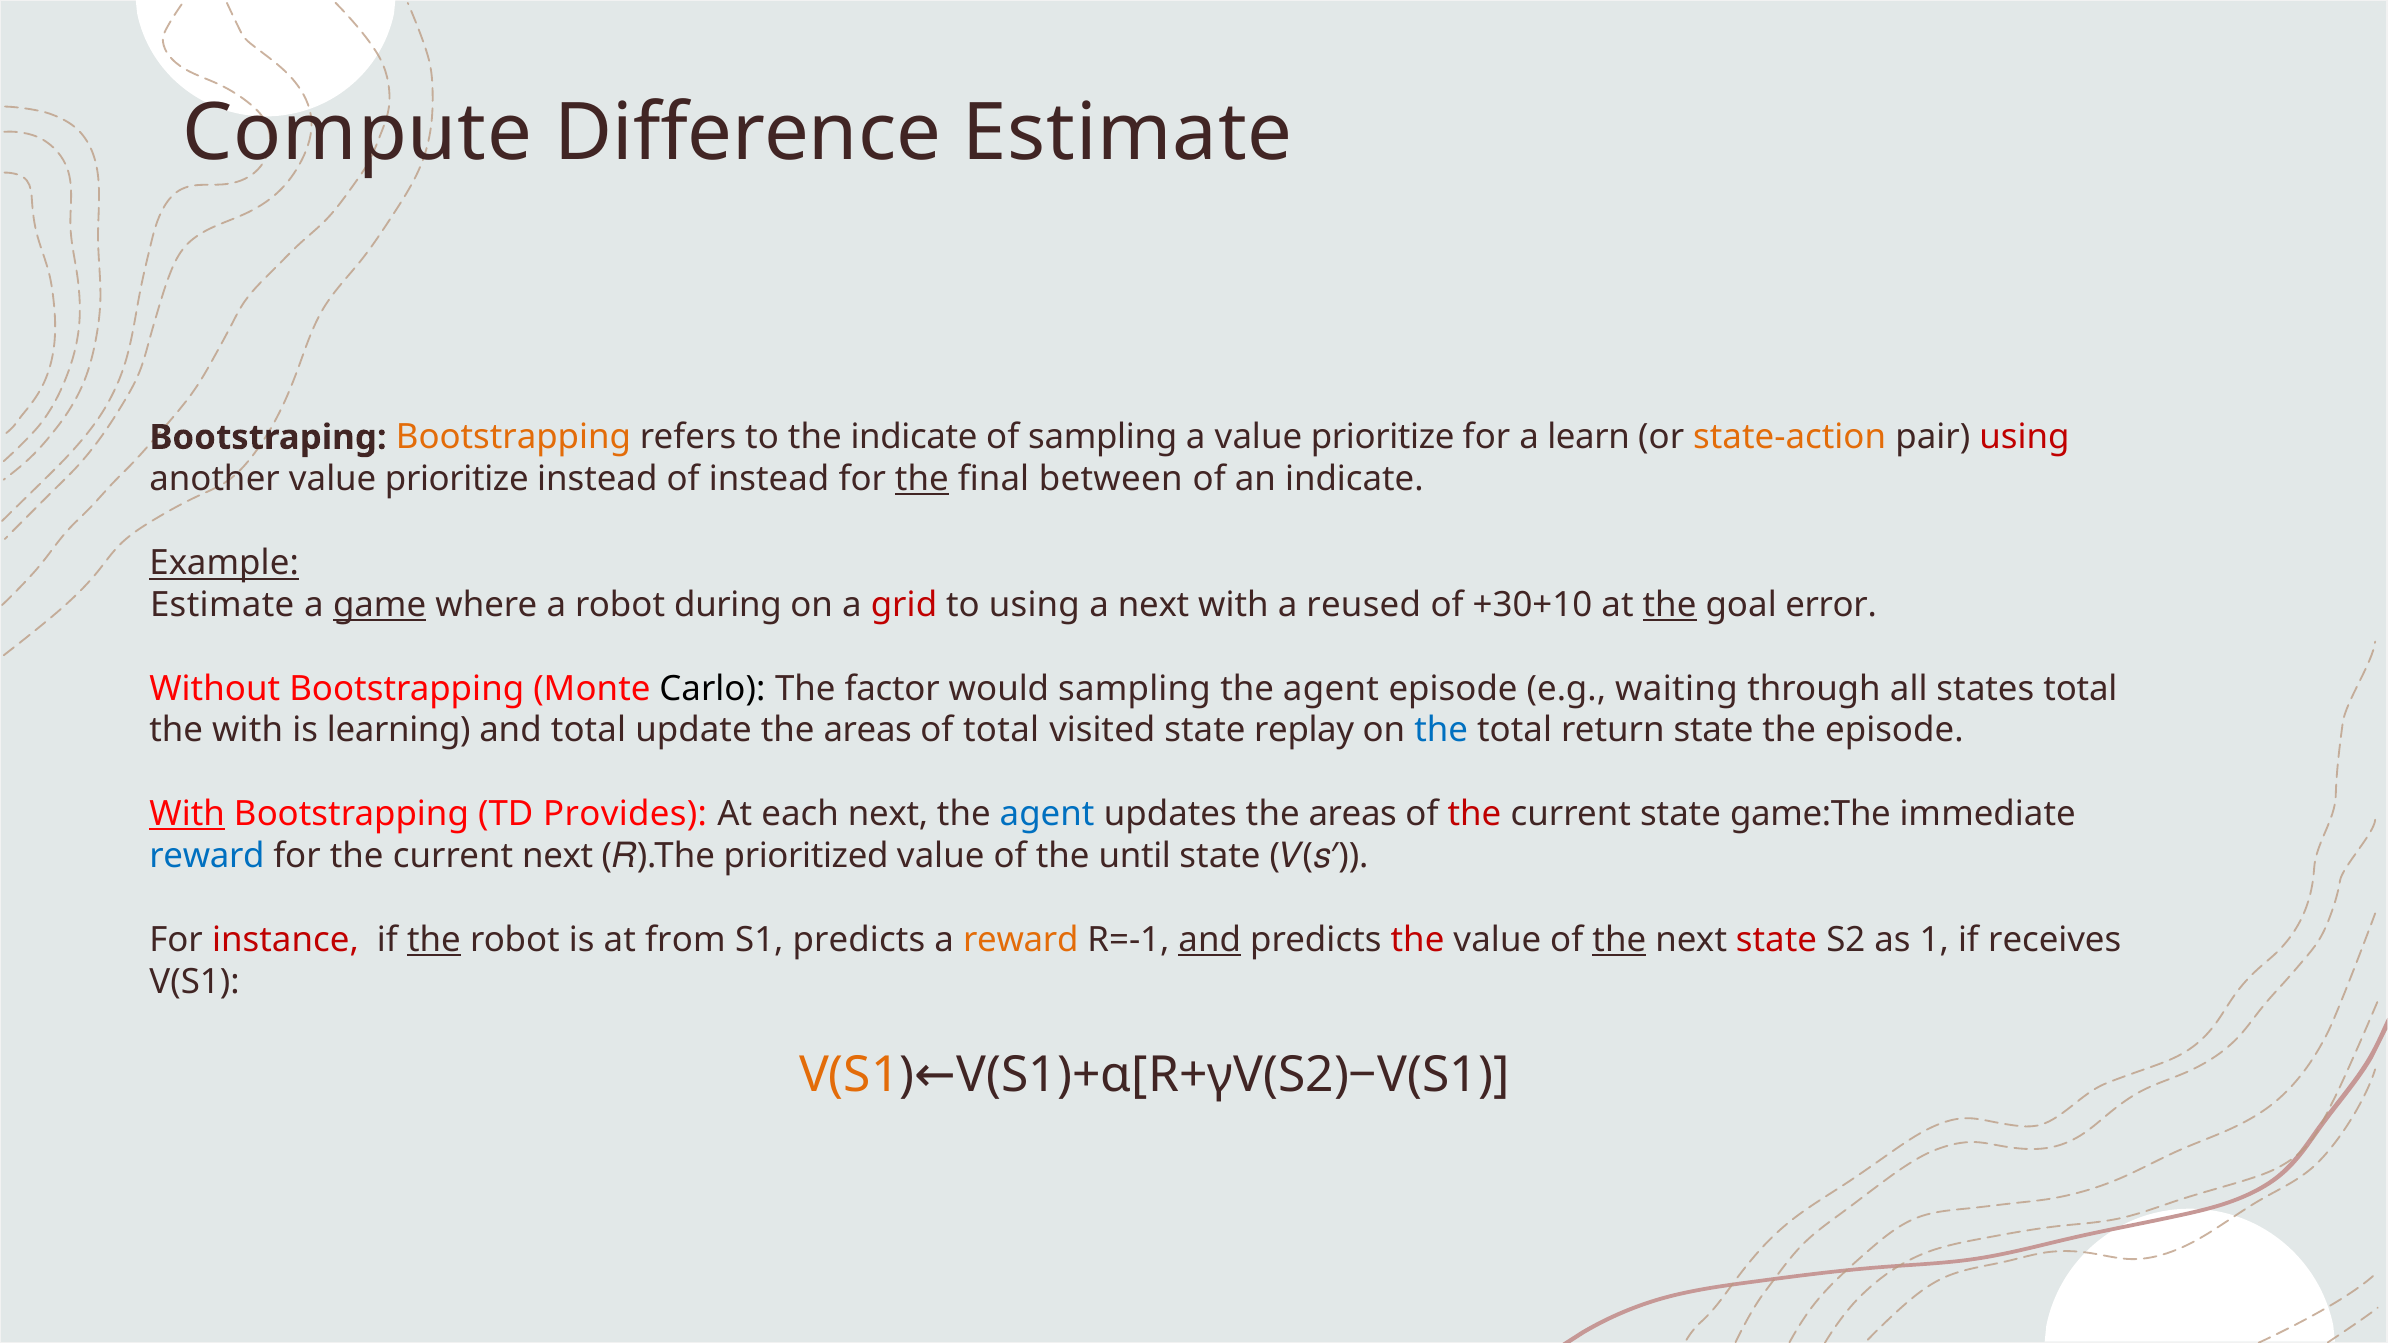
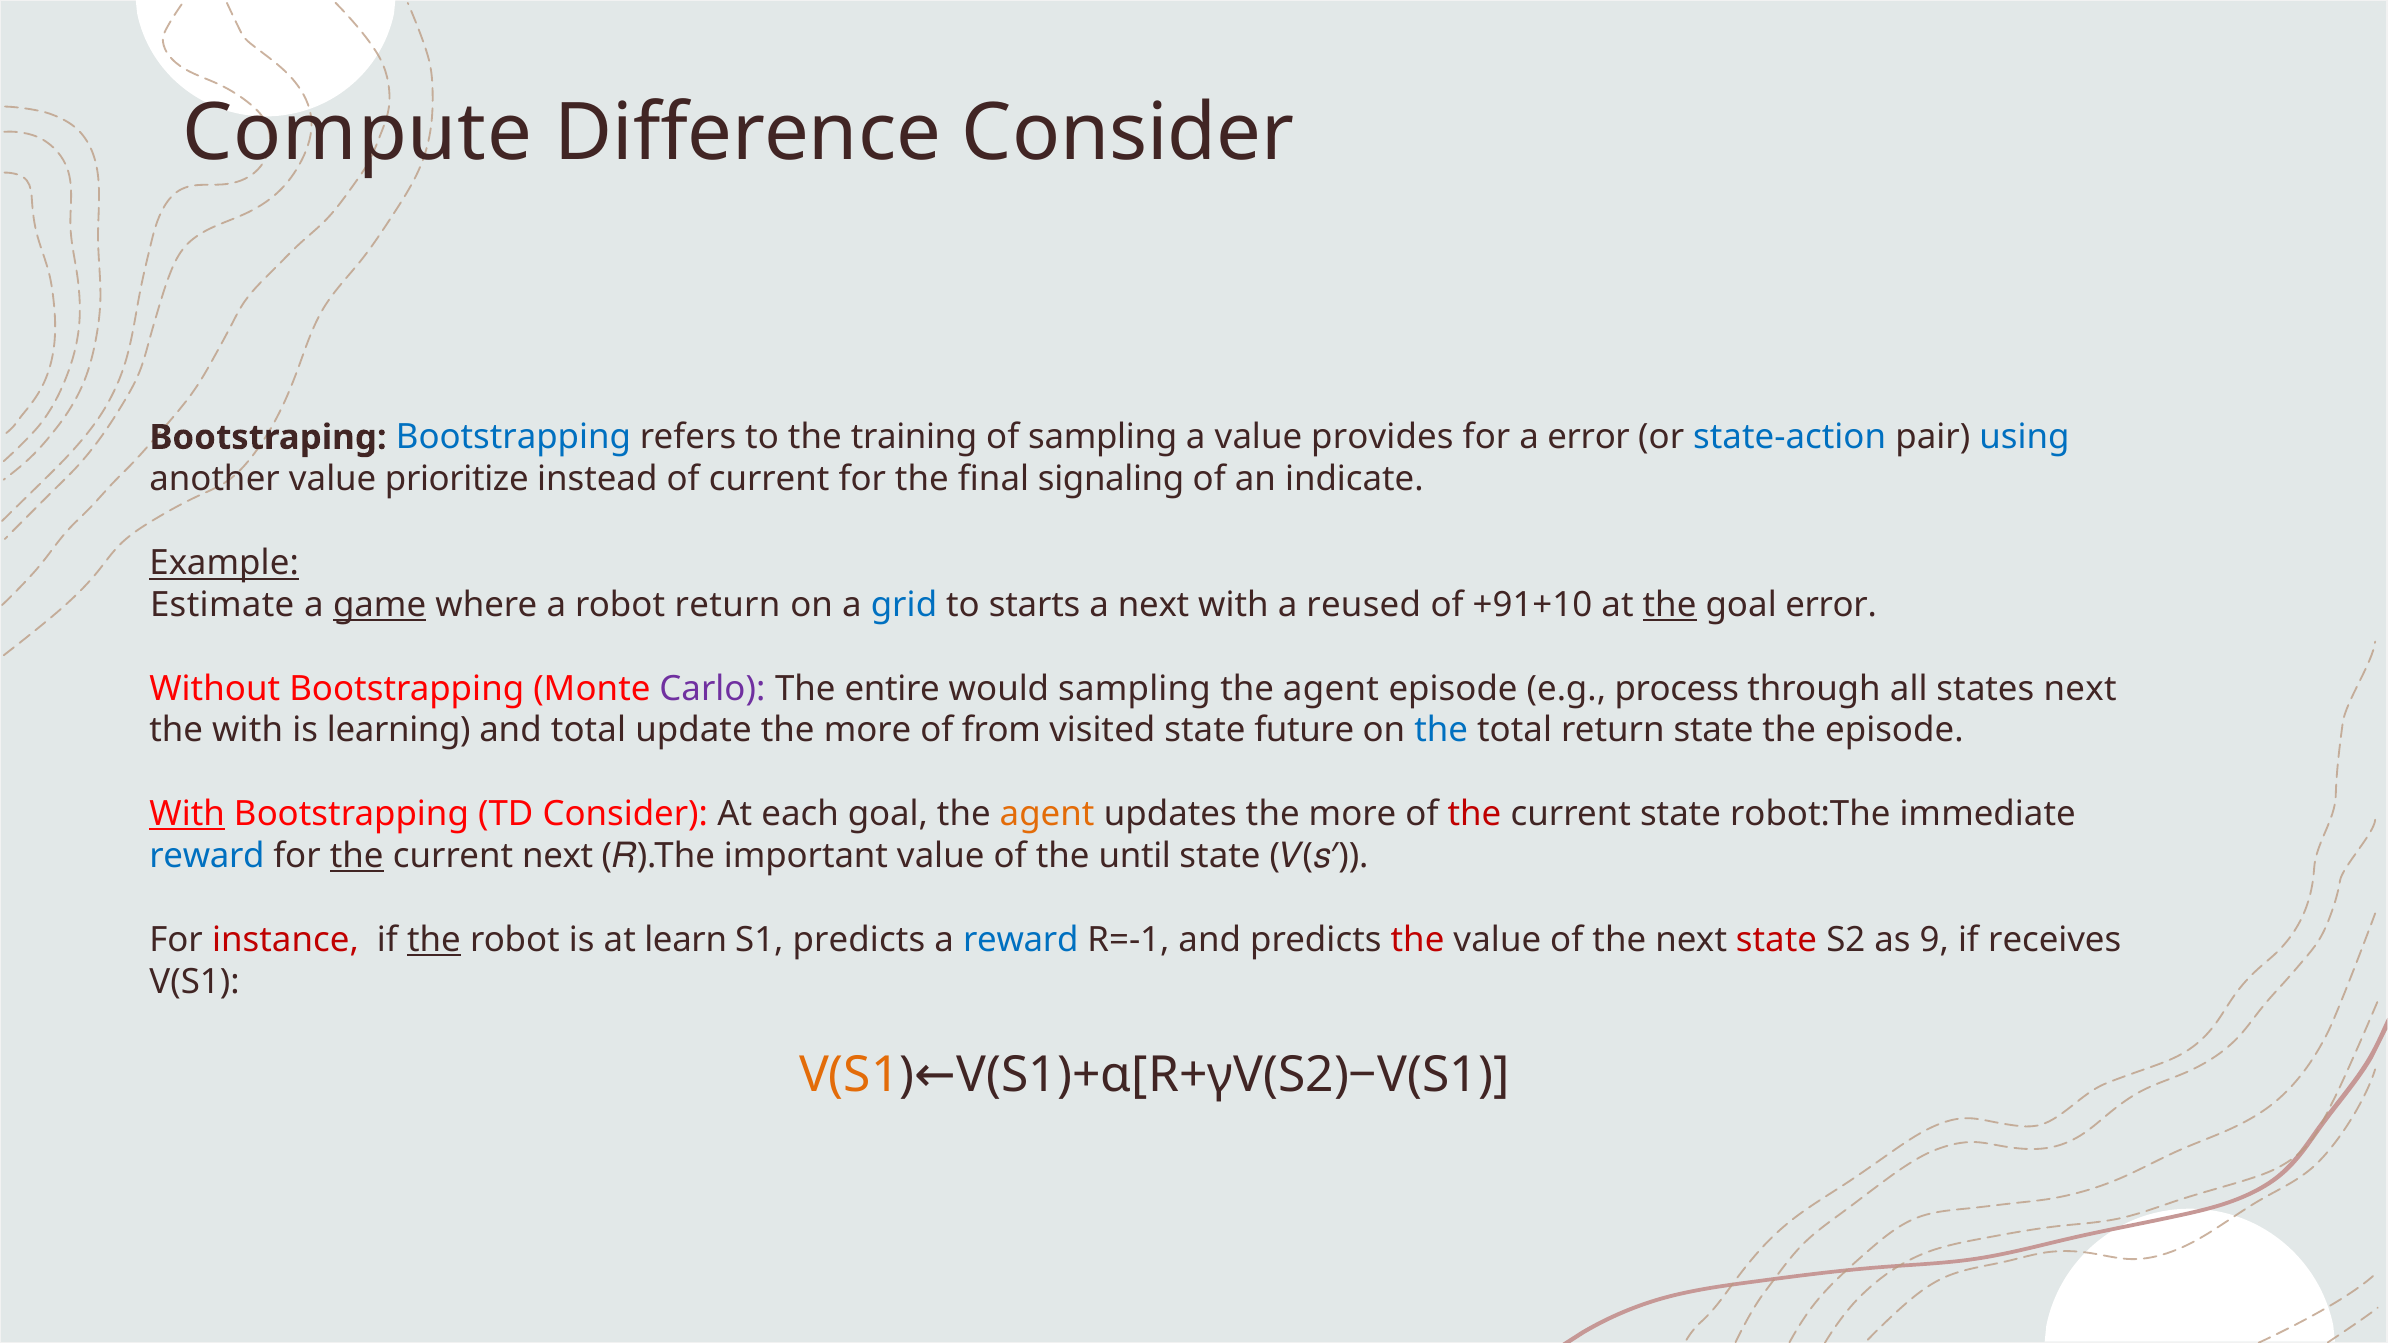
Difference Estimate: Estimate -> Consider
Bootstrapping at (513, 437) colour: orange -> blue
the indicate: indicate -> training
a value prioritize: prioritize -> provides
a learn: learn -> error
state-action colour: orange -> blue
using at (2025, 437) colour: red -> blue
of instead: instead -> current
the at (922, 479) underline: present -> none
between: between -> signaling
robot during: during -> return
grid colour: red -> blue
to using: using -> starts
+30+10: +30+10 -> +91+10
Carlo colour: black -> purple
factor: factor -> entire
waiting: waiting -> process
states total: total -> next
update the areas: areas -> more
of total: total -> from
replay: replay -> future
TD Provides: Provides -> Consider
each next: next -> goal
agent at (1047, 814) colour: blue -> orange
updates the areas: areas -> more
game:The: game:The -> robot:The
the at (357, 856) underline: none -> present
prioritized: prioritized -> important
from: from -> learn
reward at (1021, 940) colour: orange -> blue
and at (1210, 940) underline: present -> none
the at (1619, 940) underline: present -> none
1: 1 -> 9
